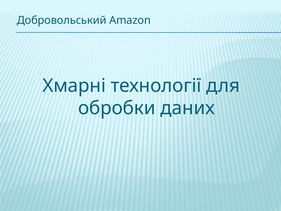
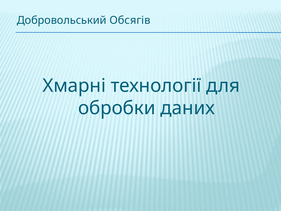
Amazon: Amazon -> Обсягів
